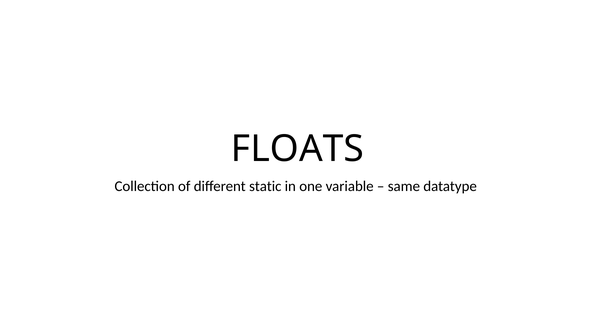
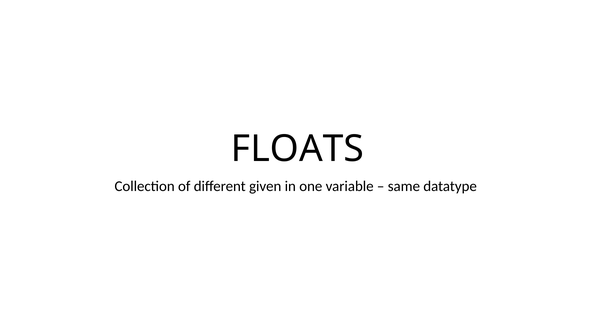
static: static -> given
